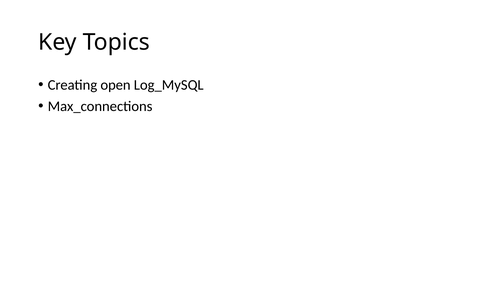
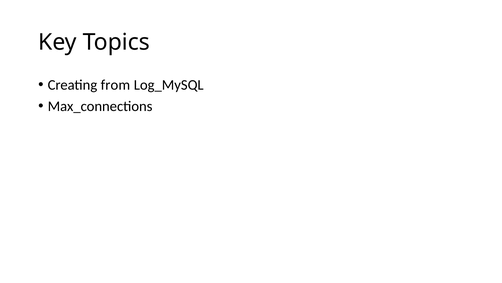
open: open -> from
